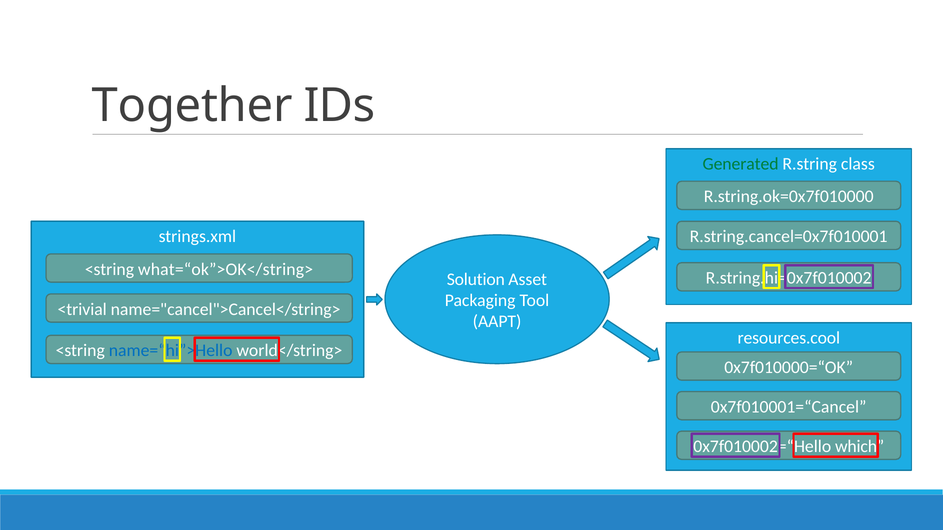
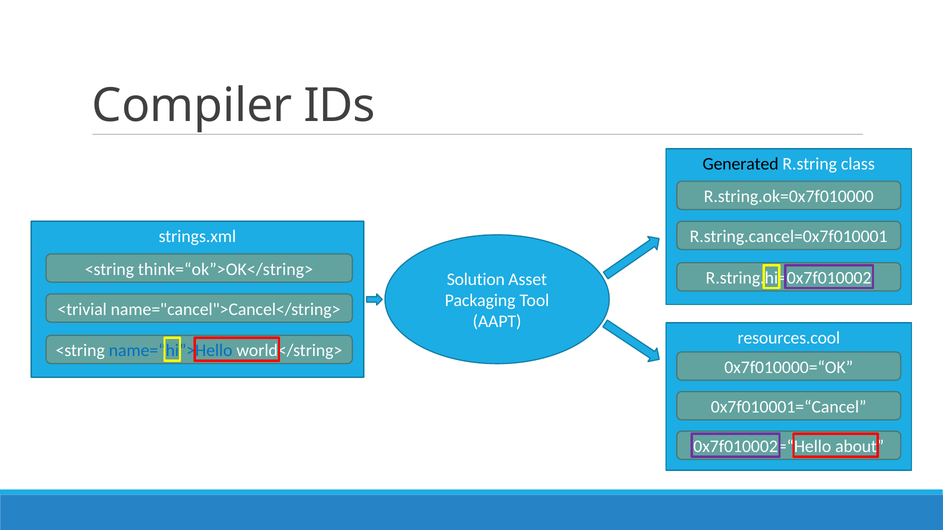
Together: Together -> Compiler
Generated colour: green -> black
what=“ok”>OK</string>: what=“ok”>OK</string> -> think=“ok”>OK</string>
which: which -> about
